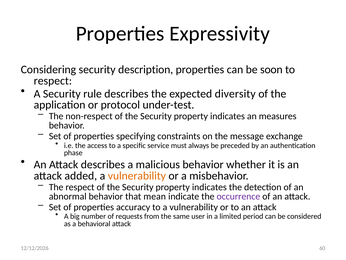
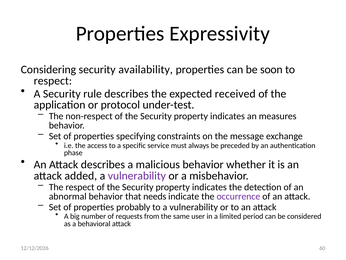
description: description -> availability
diversity: diversity -> received
vulnerability at (137, 175) colour: orange -> purple
mean: mean -> needs
accuracy: accuracy -> probably
